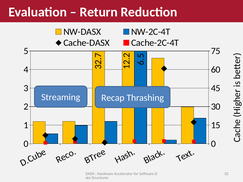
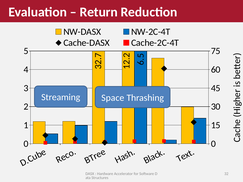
Recap: Recap -> Space
